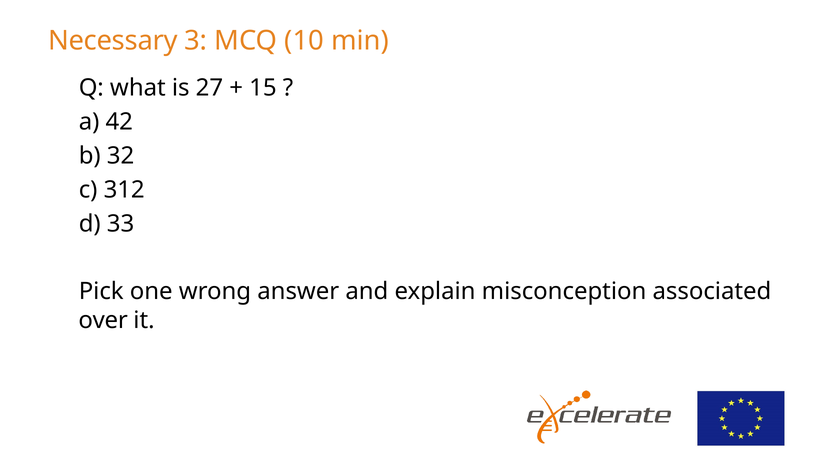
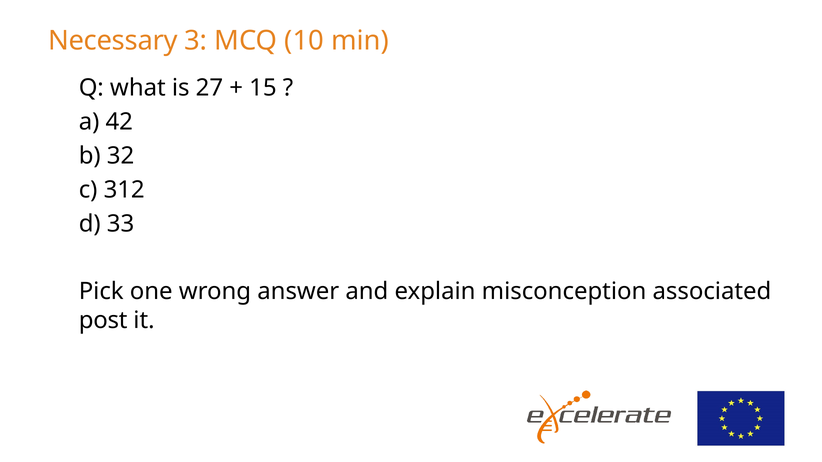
over: over -> post
